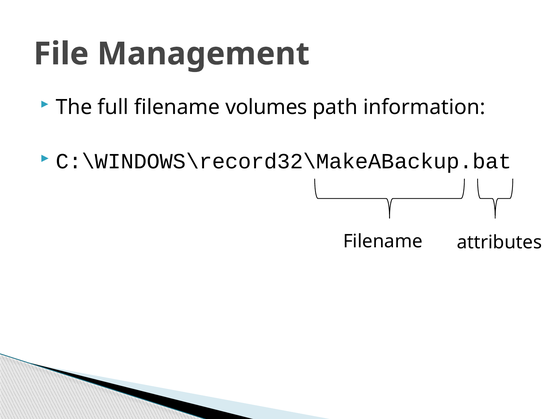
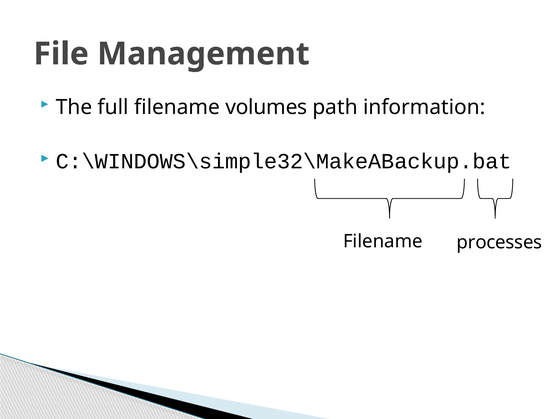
C:\WINDOWS\record32\MakeABackup.bat: C:\WINDOWS\record32\MakeABackup.bat -> C:\WINDOWS\simple32\MakeABackup.bat
attributes: attributes -> processes
